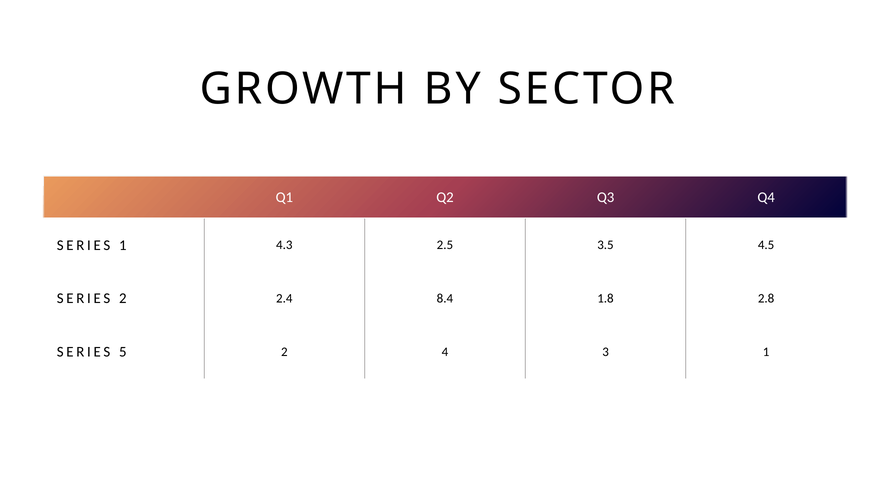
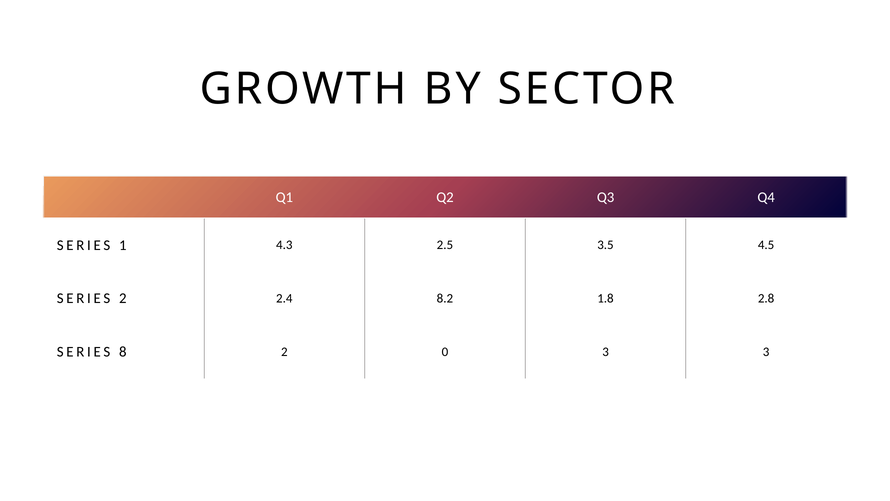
8.4: 8.4 -> 8.2
5: 5 -> 8
4: 4 -> 0
3 1: 1 -> 3
